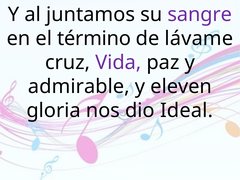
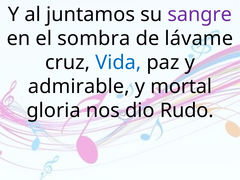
término: término -> sombra
Vida colour: purple -> blue
eleven: eleven -> mortal
Ideal: Ideal -> Rudo
